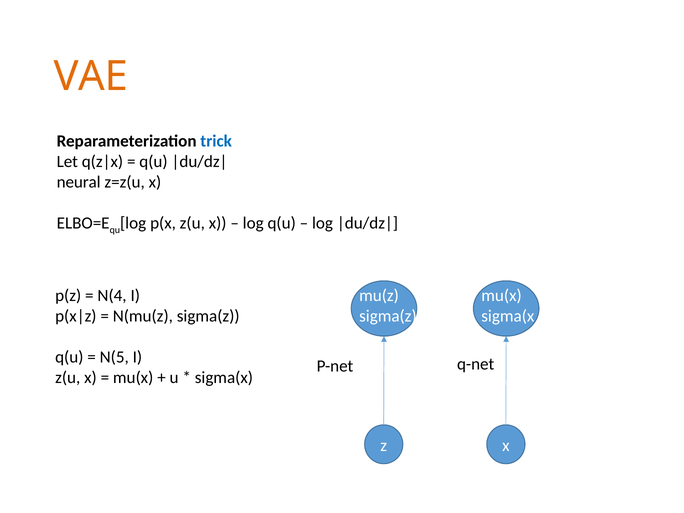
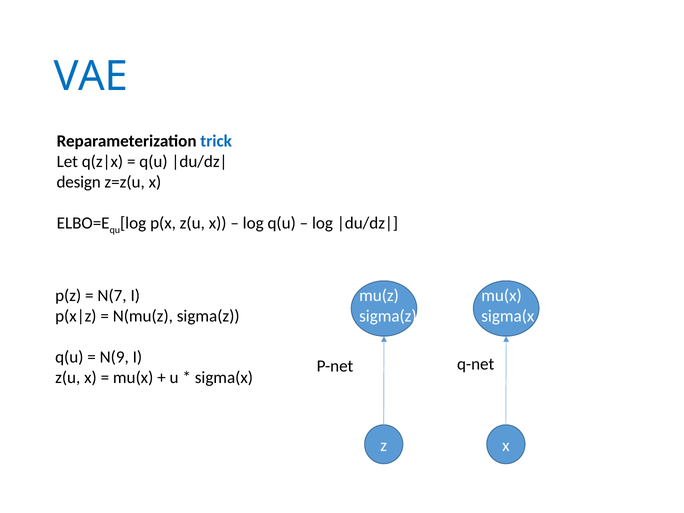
VAE colour: orange -> blue
neural: neural -> design
N(4: N(4 -> N(7
N(5: N(5 -> N(9
